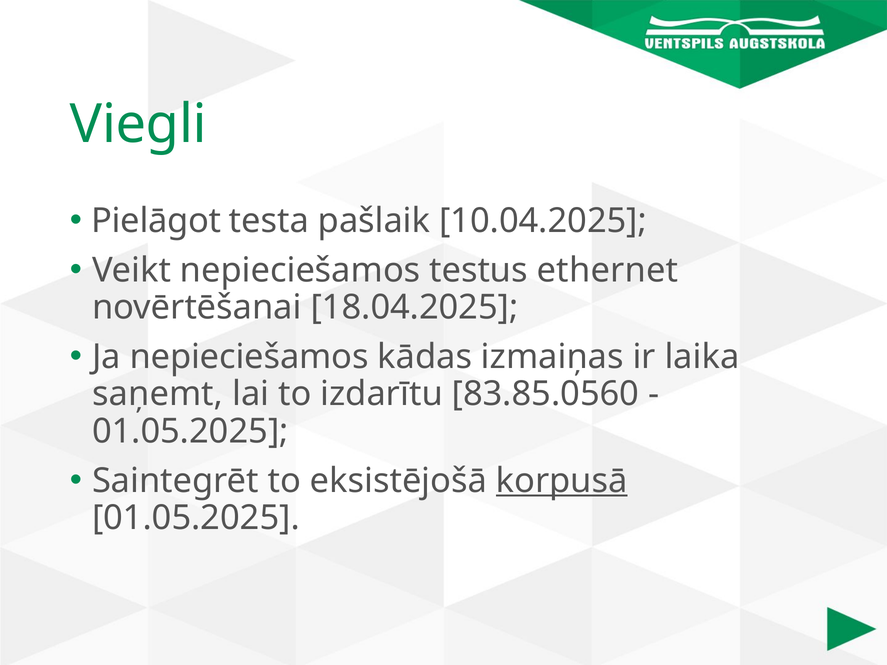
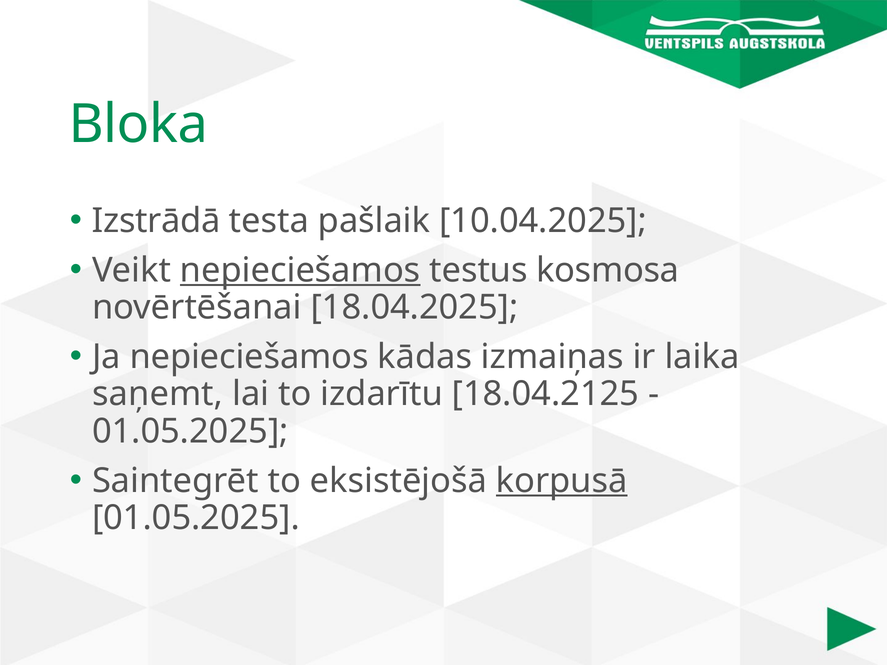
Viegli: Viegli -> Bloka
Pielāgot: Pielāgot -> Izstrādā
nepieciešamos at (300, 270) underline: none -> present
ethernet: ethernet -> kosmosa
83.85.0560: 83.85.0560 -> 18.04.2125
